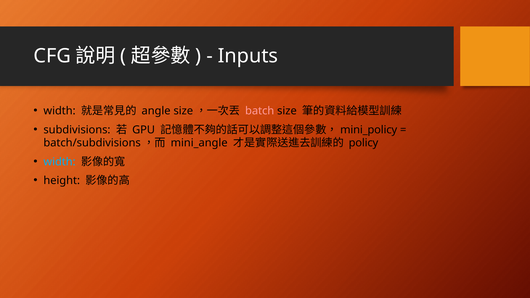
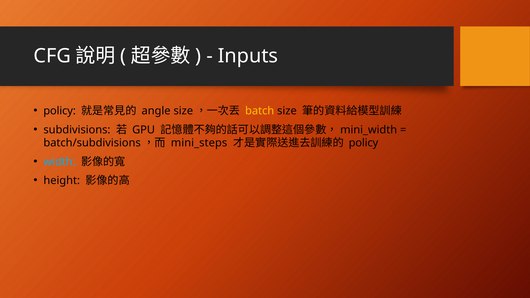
width at (60, 111): width -> policy
batch colour: pink -> yellow
mini_policy: mini_policy -> mini_width
mini_angle: mini_angle -> mini_steps
